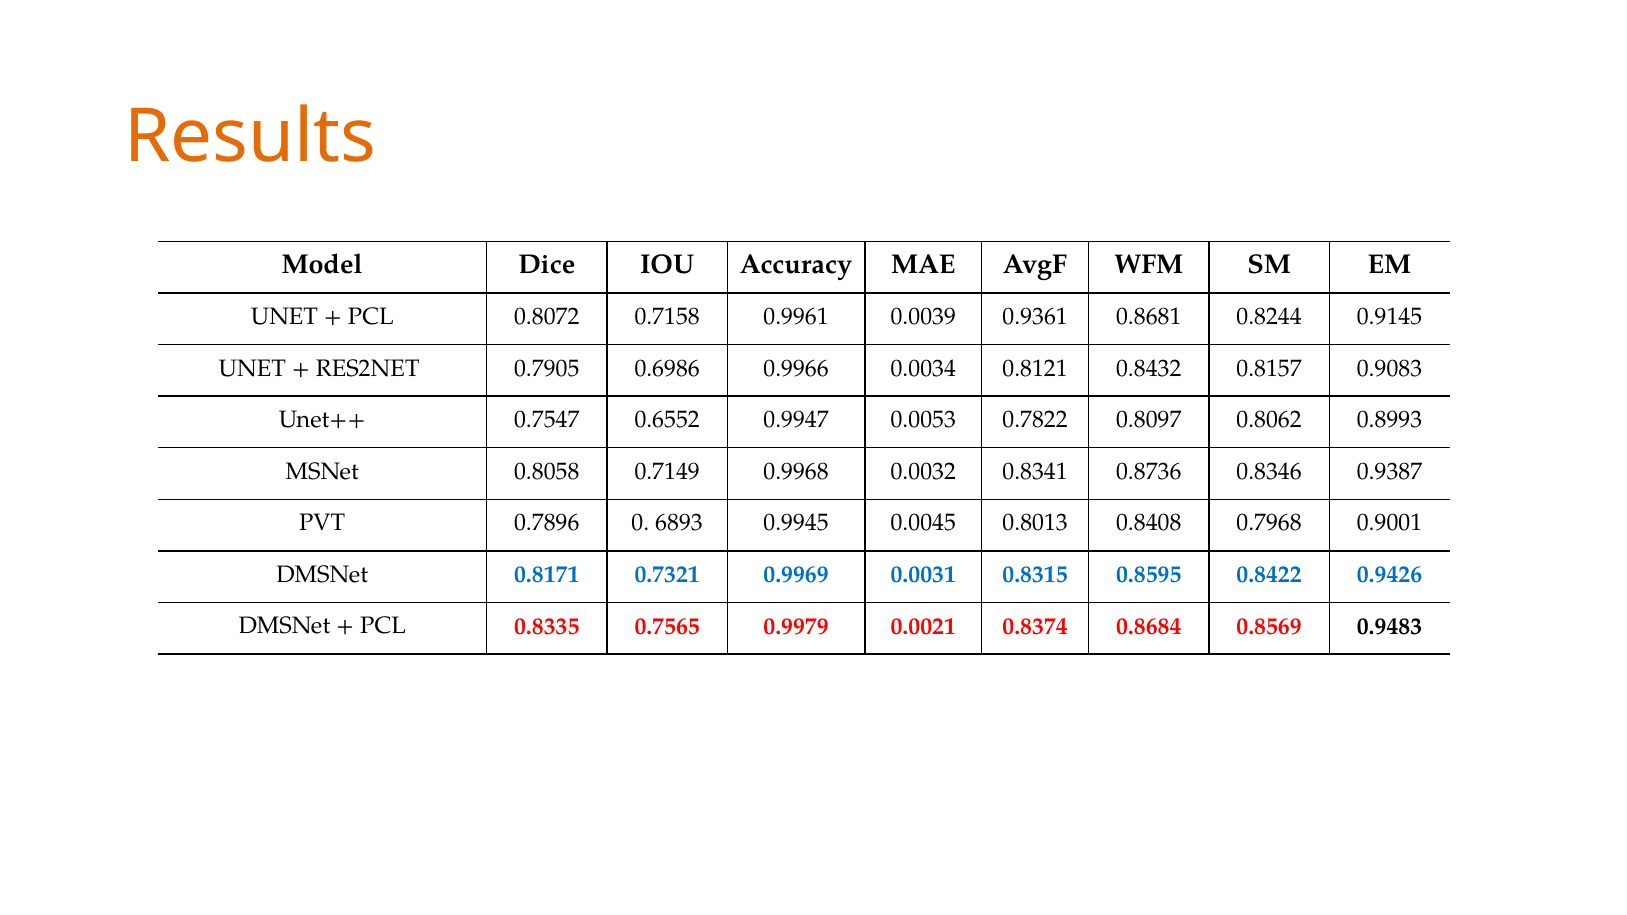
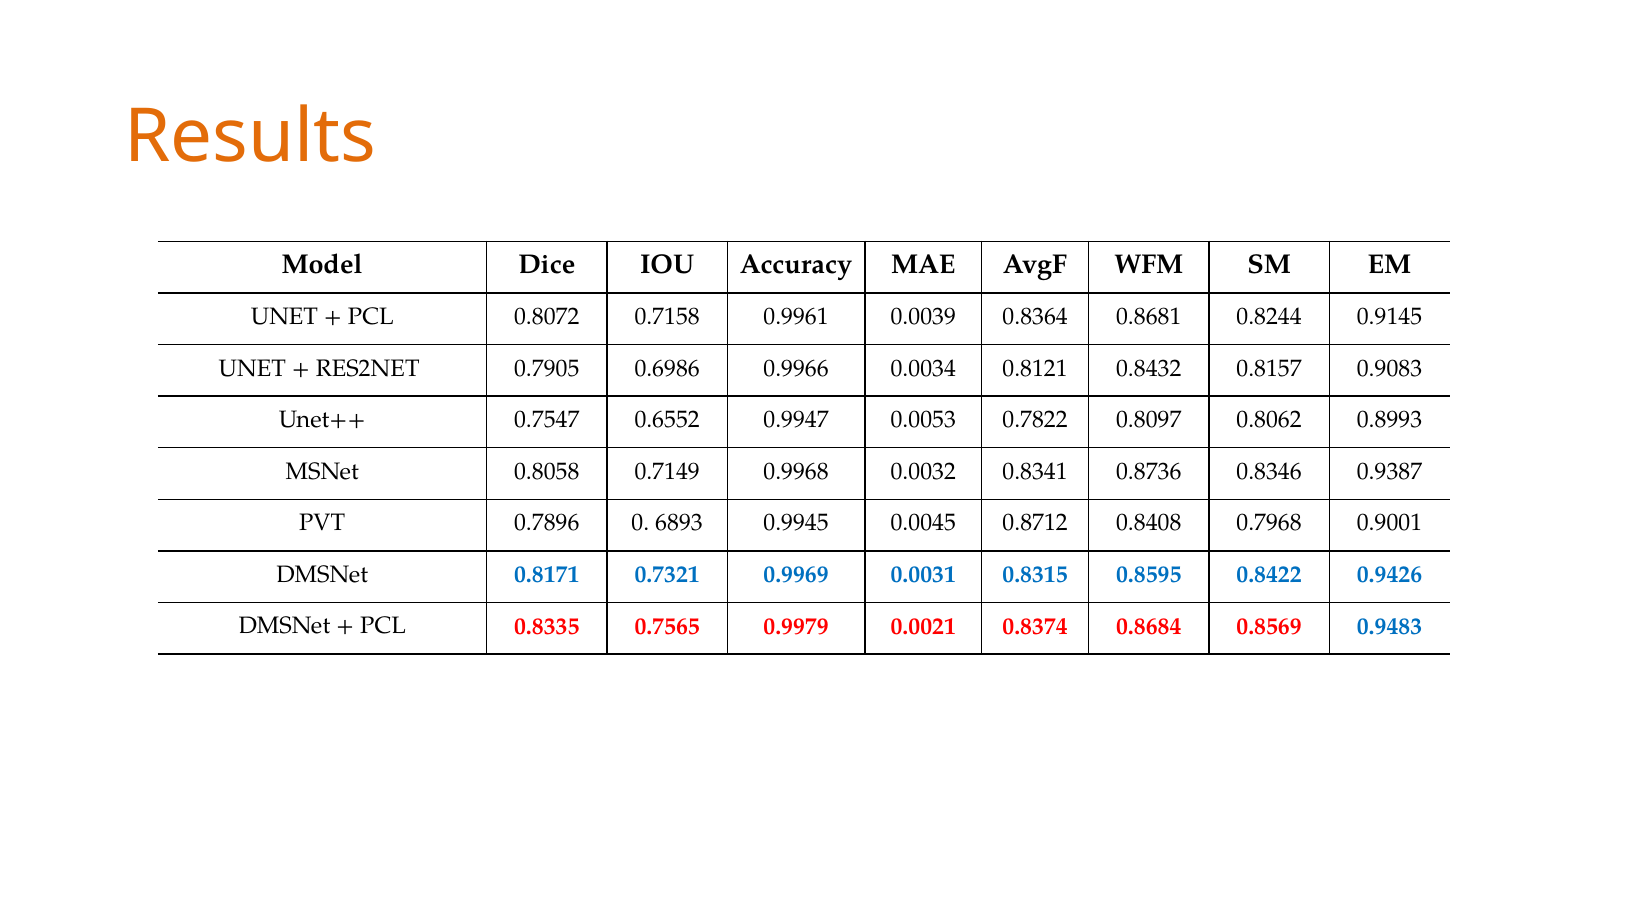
0.9361: 0.9361 -> 0.8364
0.8013: 0.8013 -> 0.8712
0.9483 colour: black -> blue
